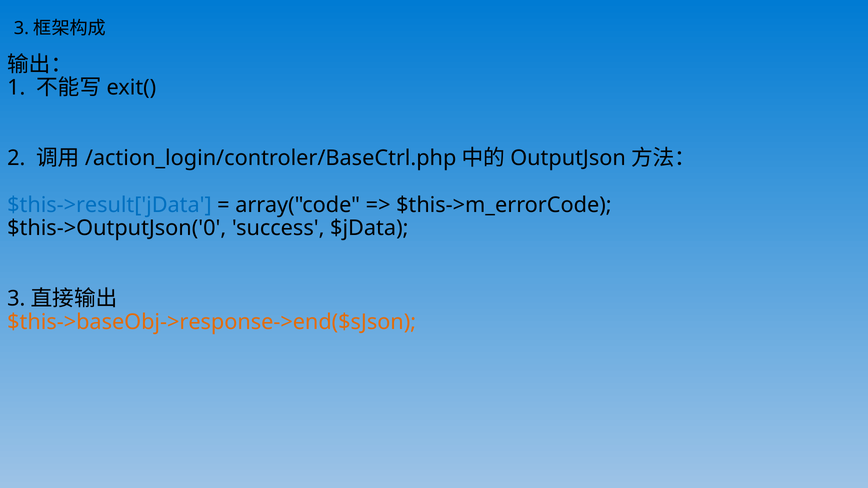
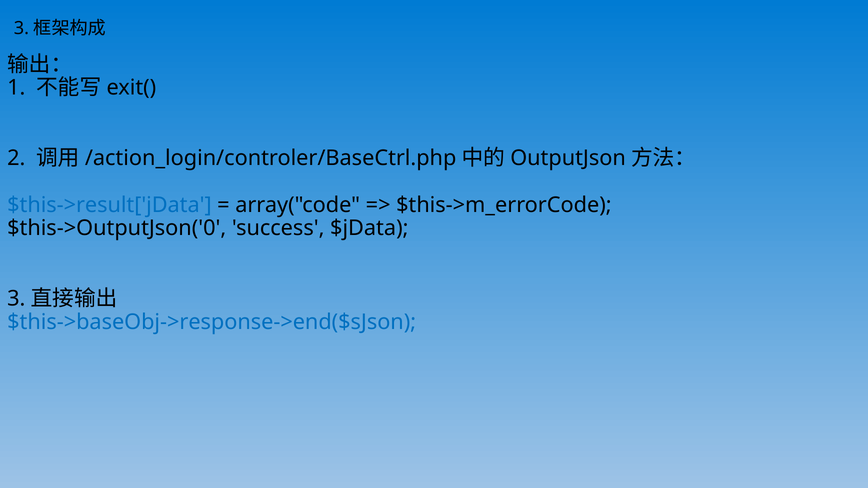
$this->baseObj->response->end($sJson colour: orange -> blue
